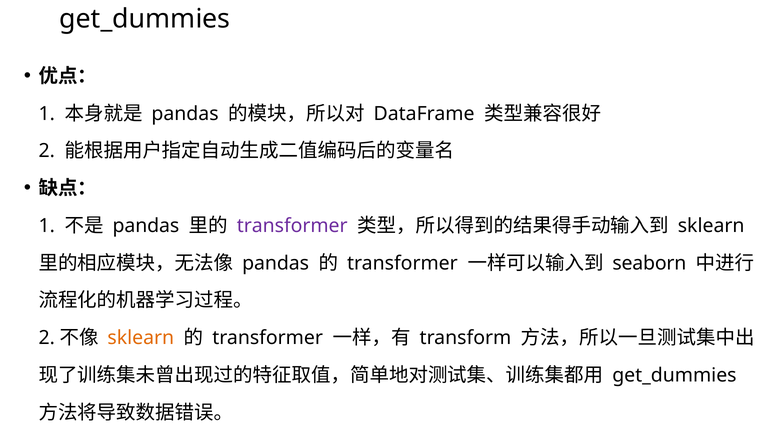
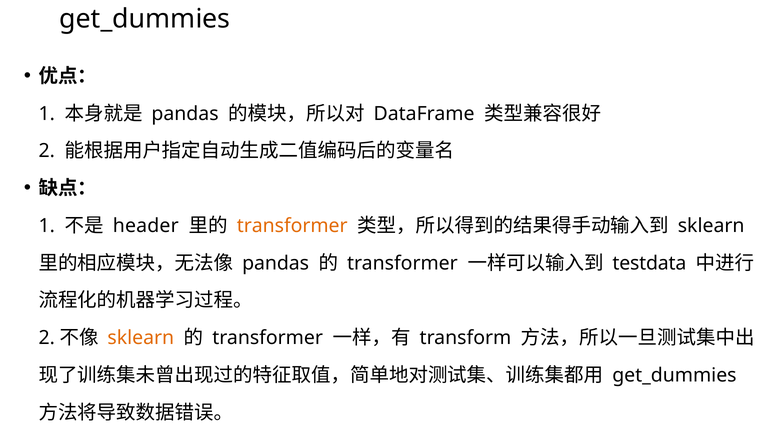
pandas at (146, 226): pandas -> header
transformer at (292, 226) colour: purple -> orange
seaborn: seaborn -> testdata
